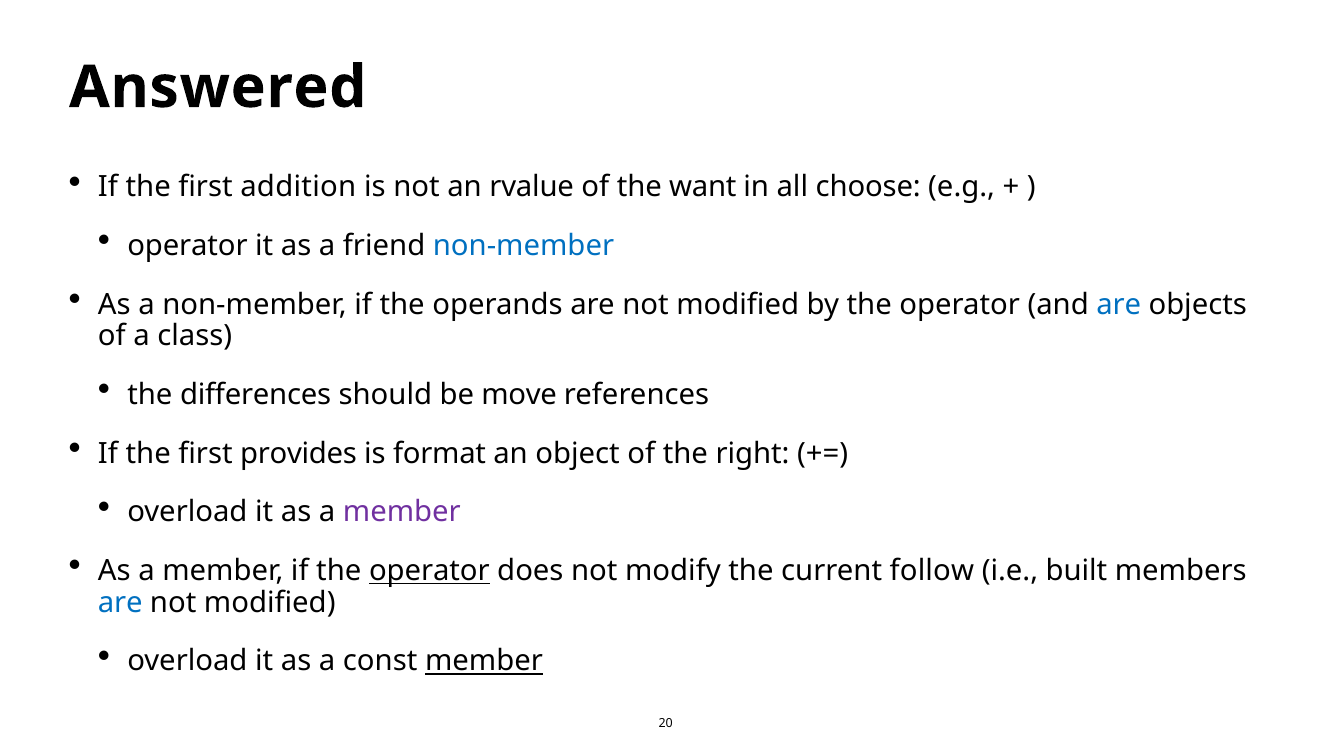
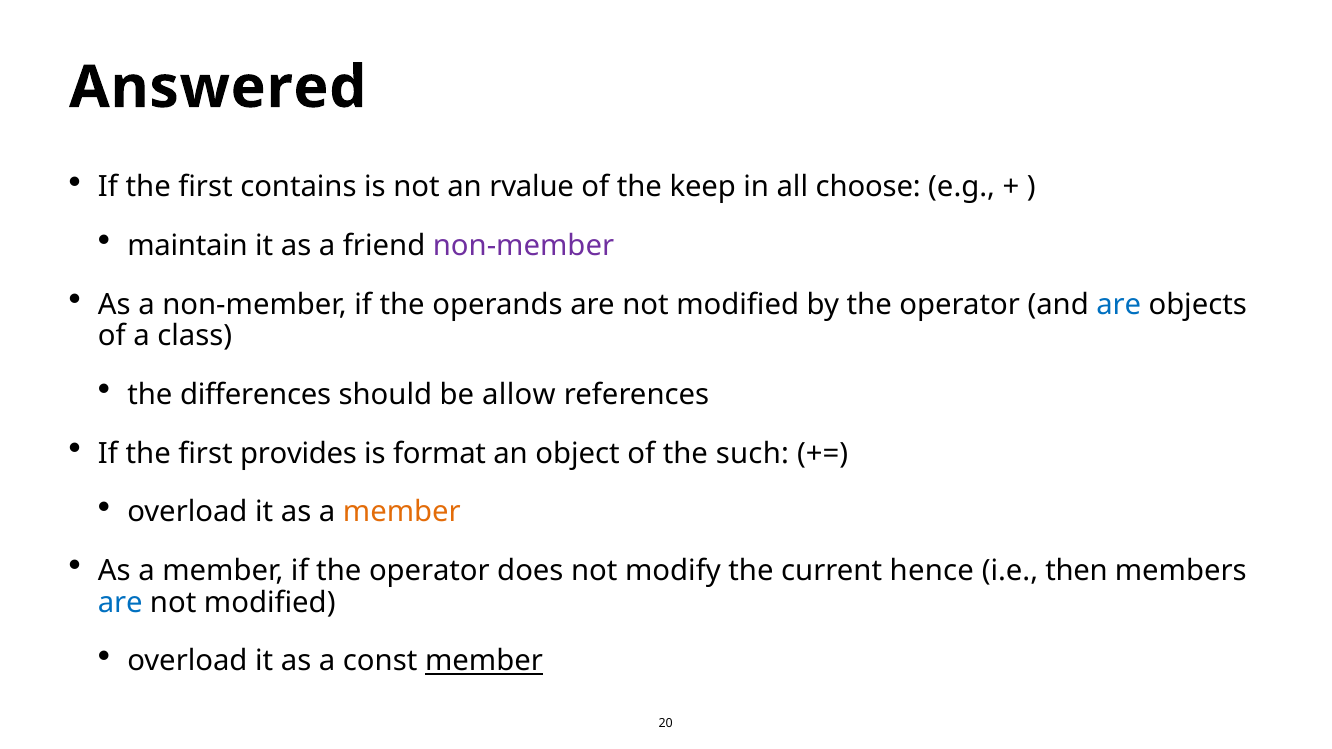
addition: addition -> contains
want: want -> keep
operator at (187, 246): operator -> maintain
non-member at (524, 246) colour: blue -> purple
move: move -> allow
right: right -> such
member at (402, 512) colour: purple -> orange
operator at (429, 571) underline: present -> none
follow: follow -> hence
built: built -> then
